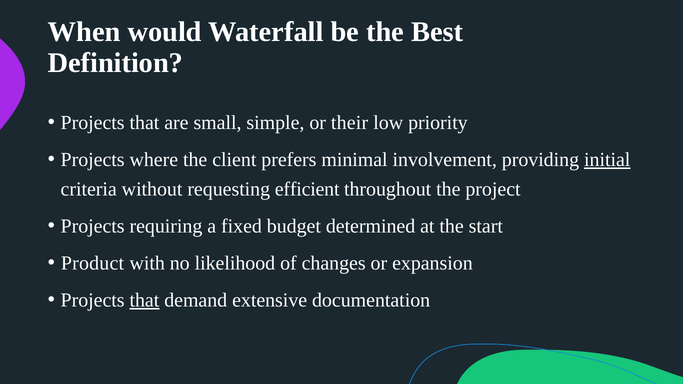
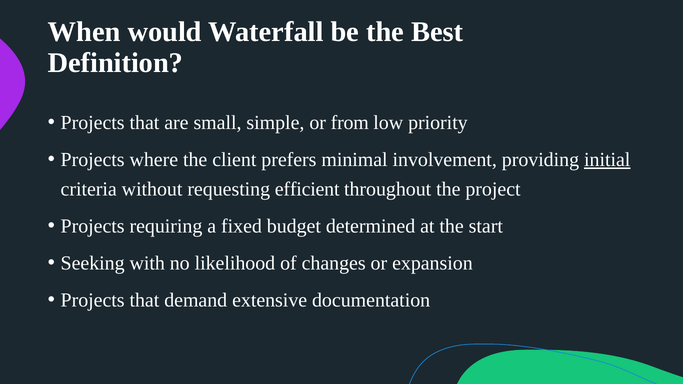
their: their -> from
Product: Product -> Seeking
that at (144, 300) underline: present -> none
